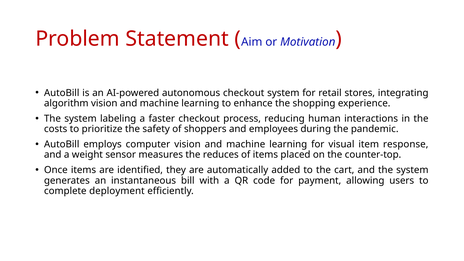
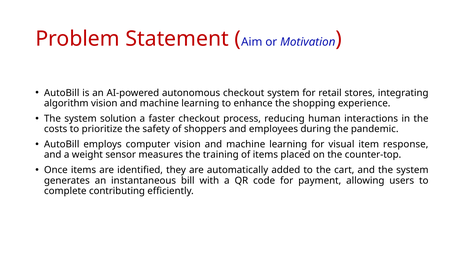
labeling: labeling -> solution
reduces: reduces -> training
deployment: deployment -> contributing
